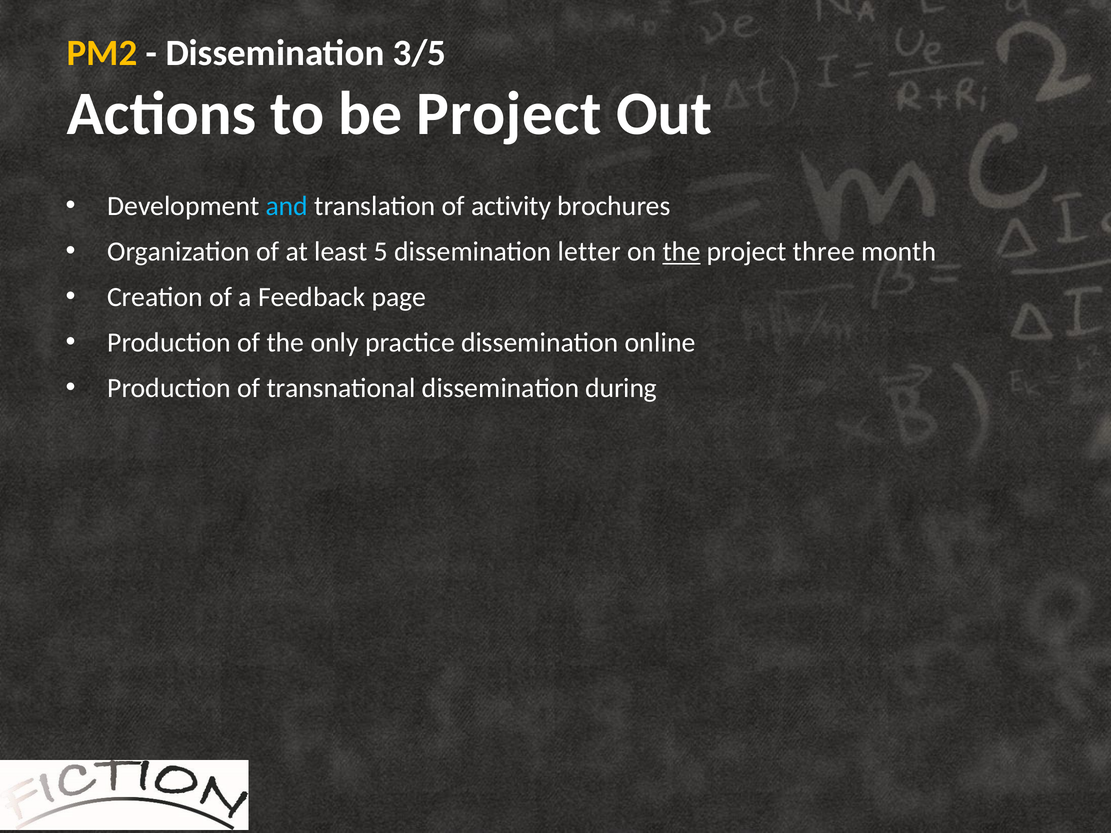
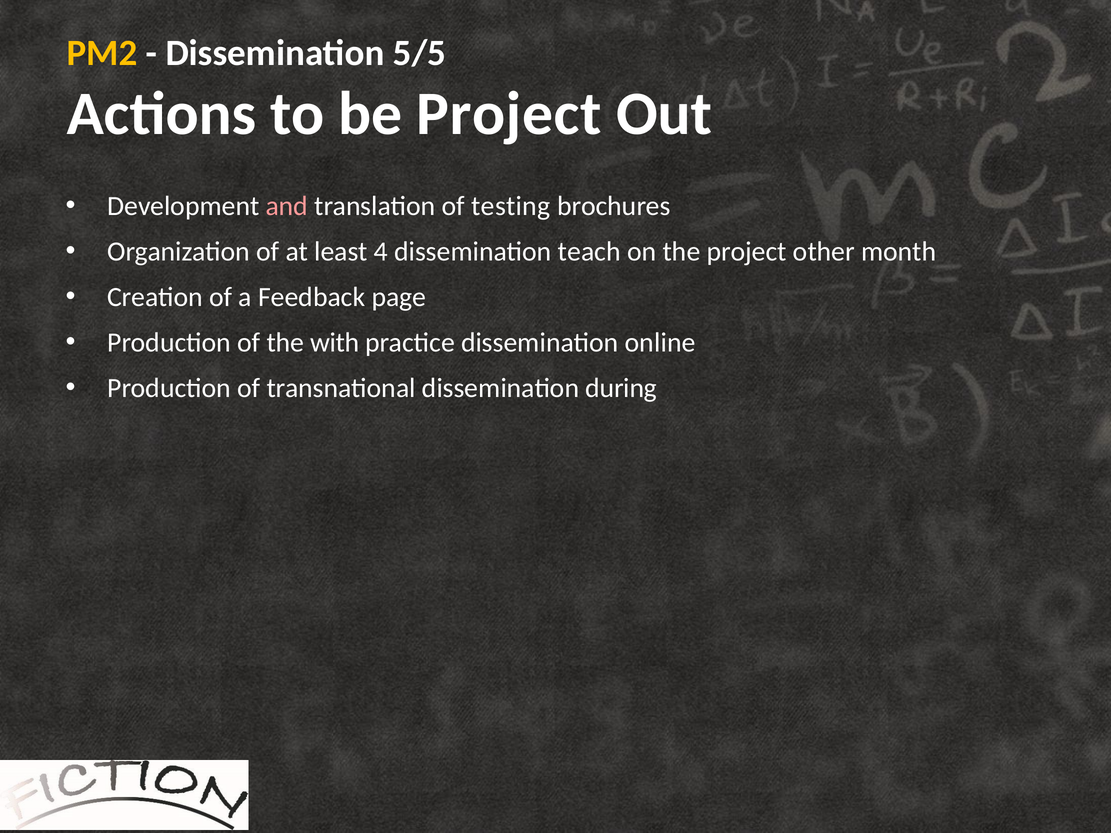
3/5: 3/5 -> 5/5
and colour: light blue -> pink
activity: activity -> testing
5: 5 -> 4
letter: letter -> teach
the at (682, 252) underline: present -> none
three: three -> other
only: only -> with
